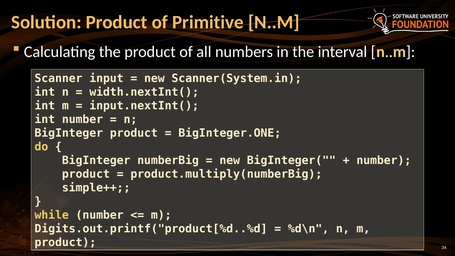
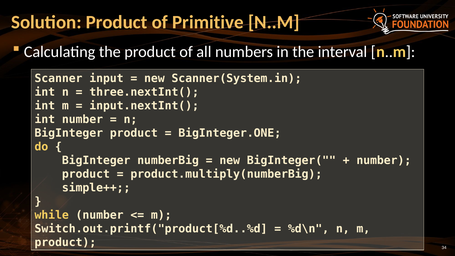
width.nextInt(: width.nextInt( -> three.nextInt(
Digits.out.printf("product[%d..%d: Digits.out.printf("product[%d..%d -> Switch.out.printf("product[%d..%d
